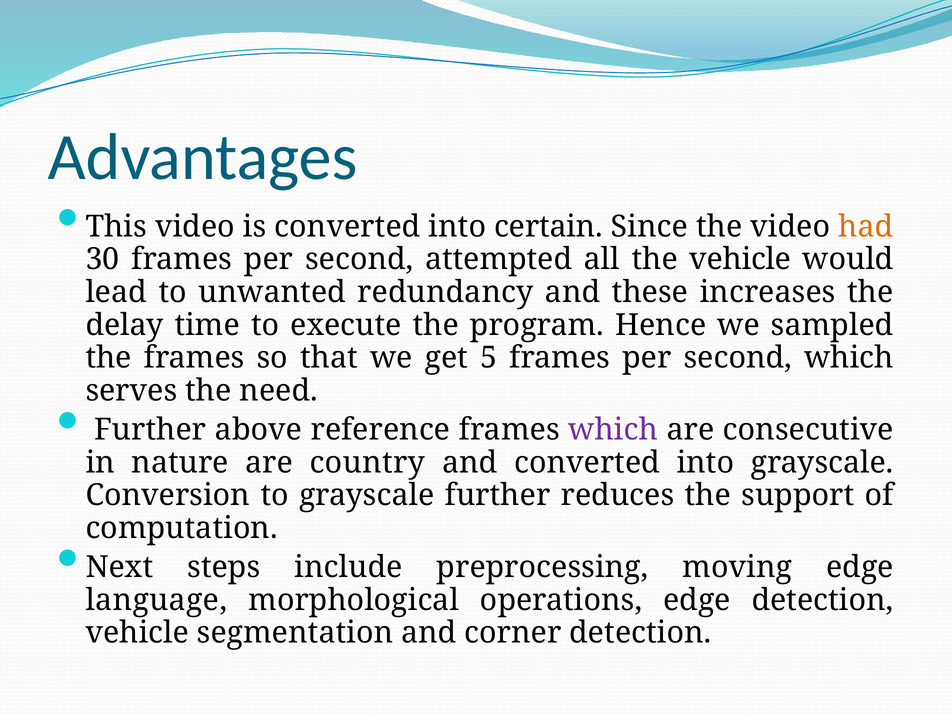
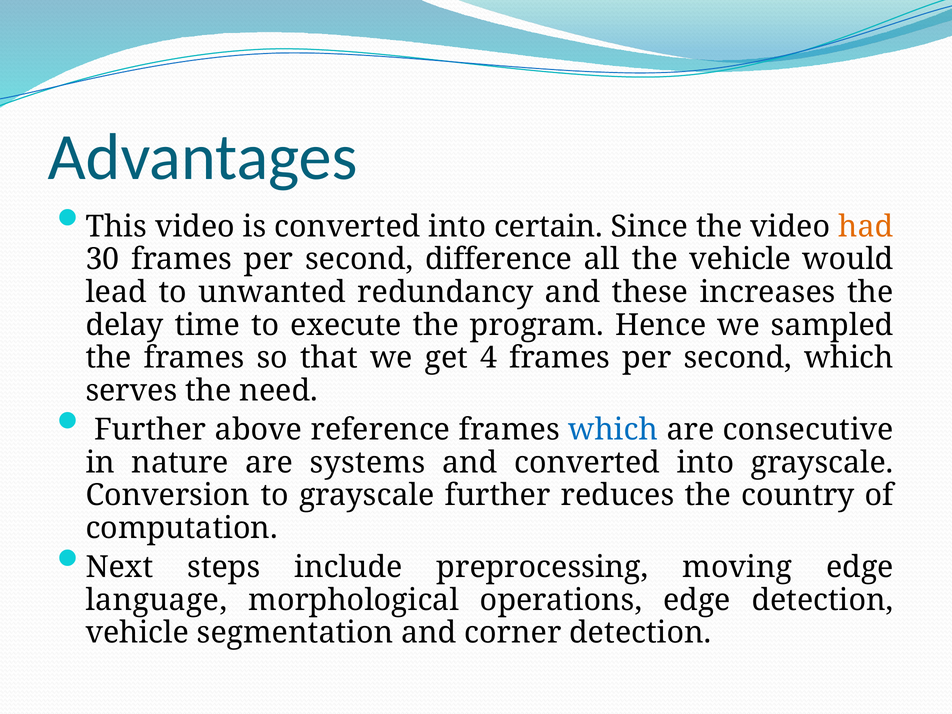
attempted: attempted -> difference
5: 5 -> 4
which at (613, 430) colour: purple -> blue
country: country -> systems
support: support -> country
